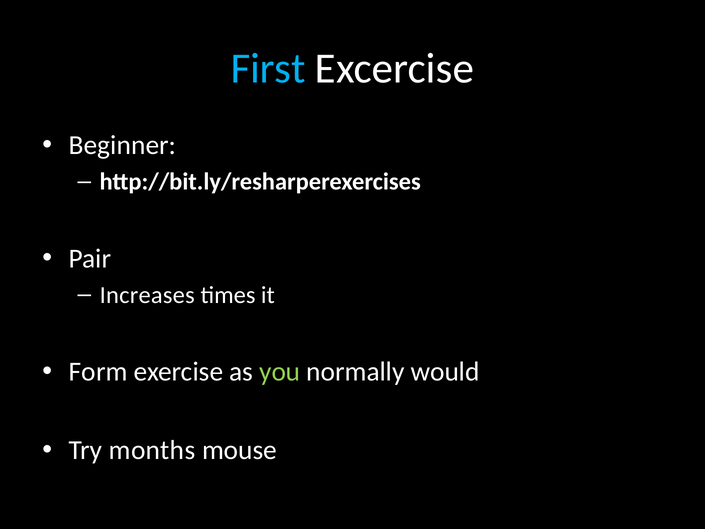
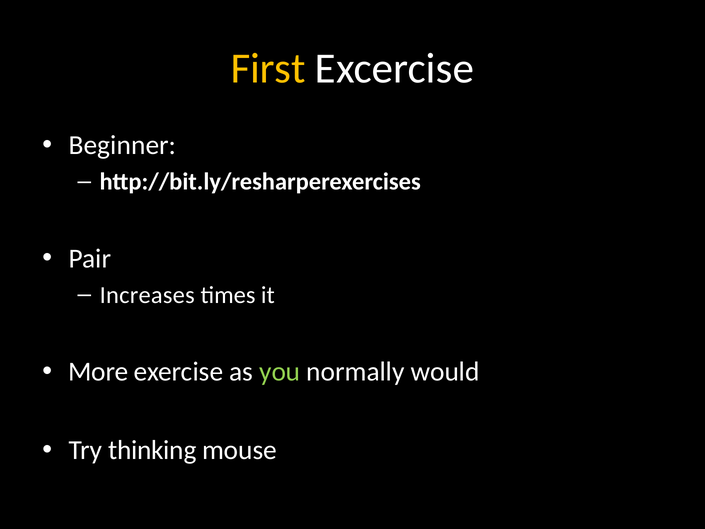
First colour: light blue -> yellow
Form: Form -> More
months: months -> thinking
